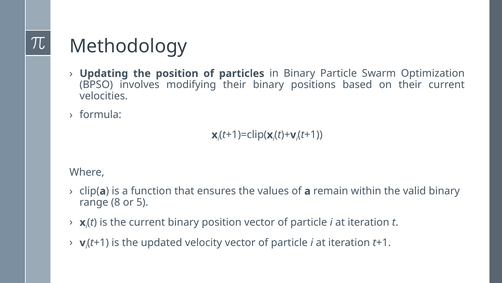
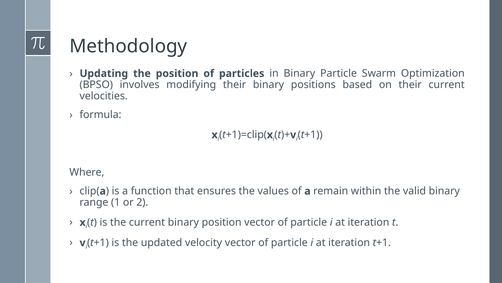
8: 8 -> 1
5: 5 -> 2
